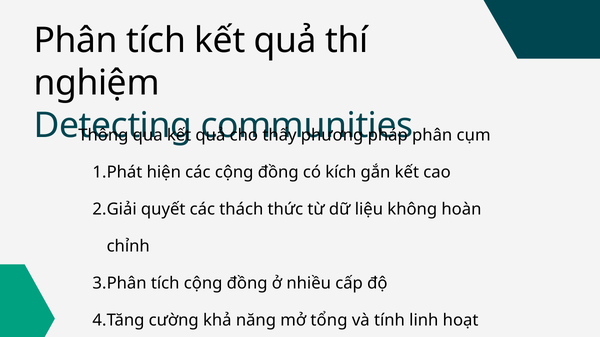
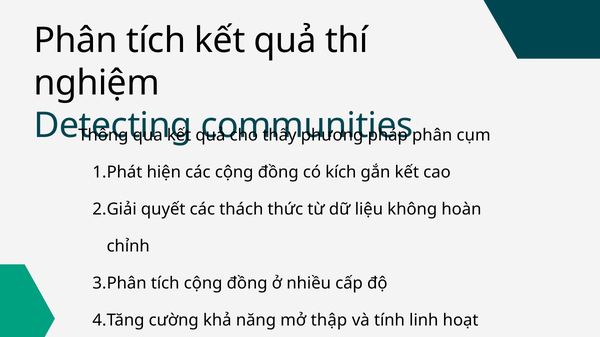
tổng: tổng -> thập
